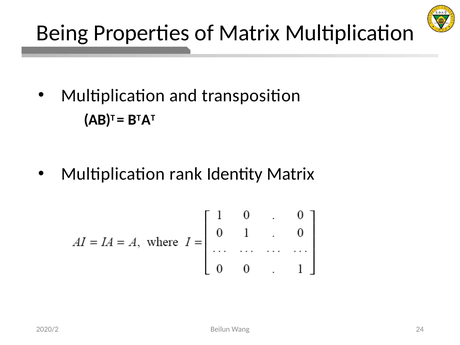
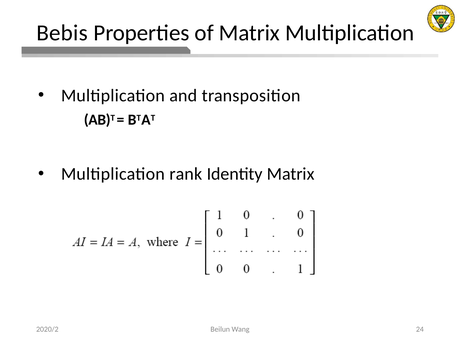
Being: Being -> Bebis
